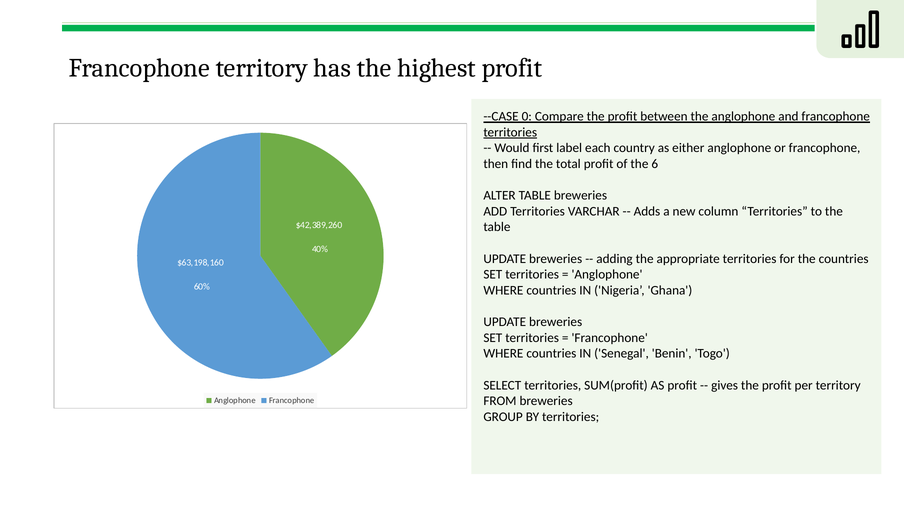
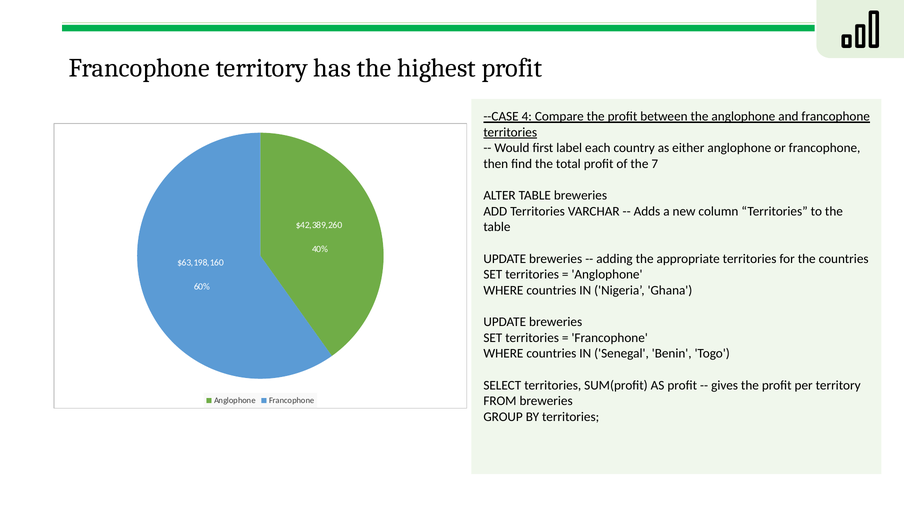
0: 0 -> 4
6: 6 -> 7
